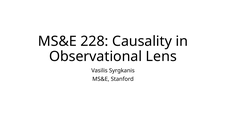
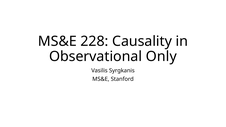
Lens: Lens -> Only
